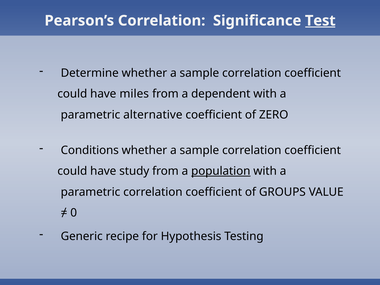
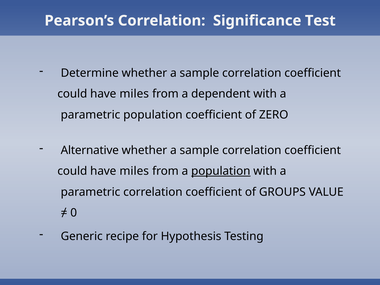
Test underline: present -> none
parametric alternative: alternative -> population
Conditions: Conditions -> Alternative
study at (134, 171): study -> miles
